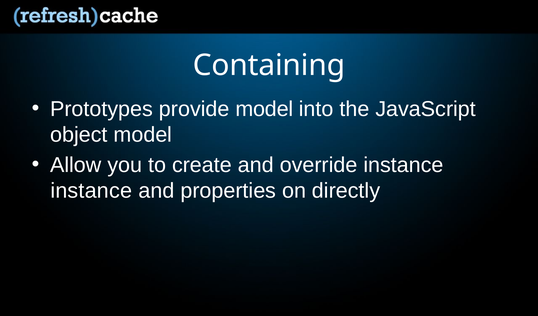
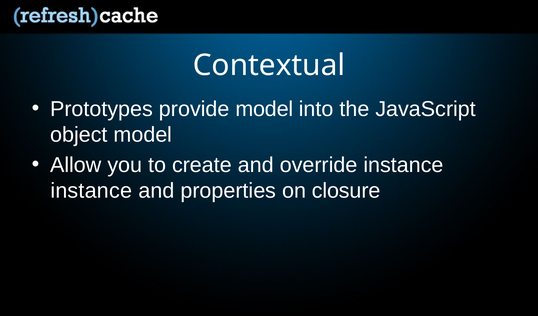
Containing: Containing -> Contextual
directly: directly -> closure
